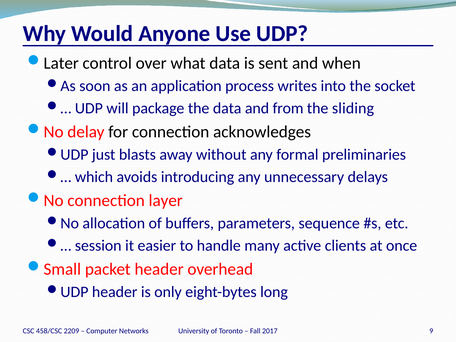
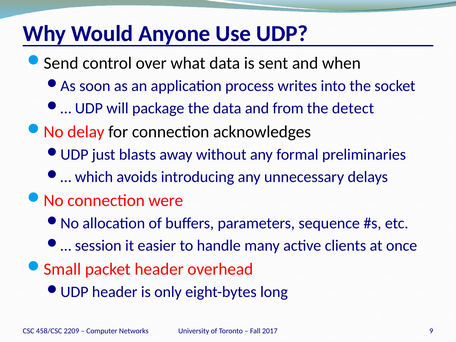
Later: Later -> Send
sliding: sliding -> detect
layer: layer -> were
